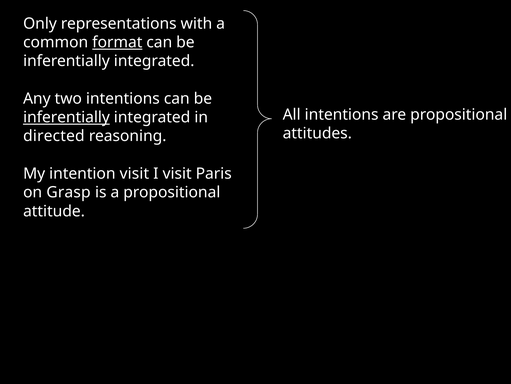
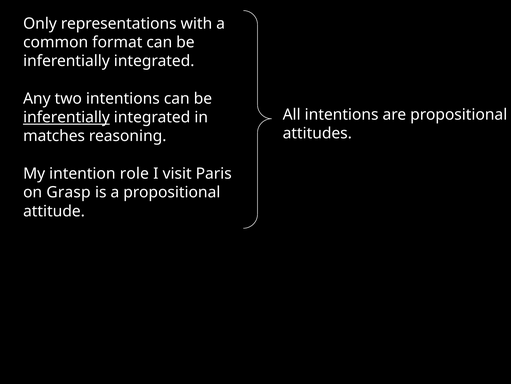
format underline: present -> none
directed: directed -> matches
intention visit: visit -> role
